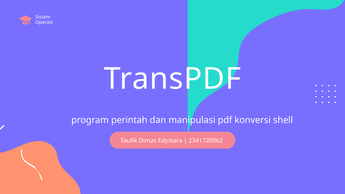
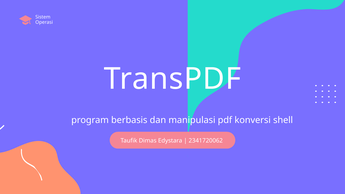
perintah: perintah -> berbasis
